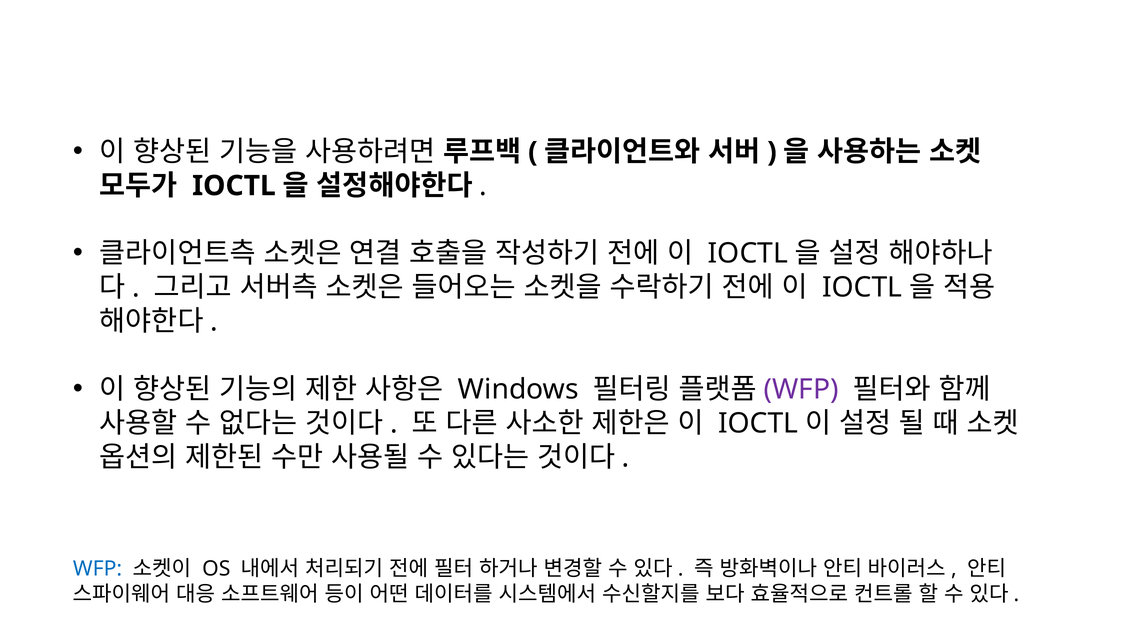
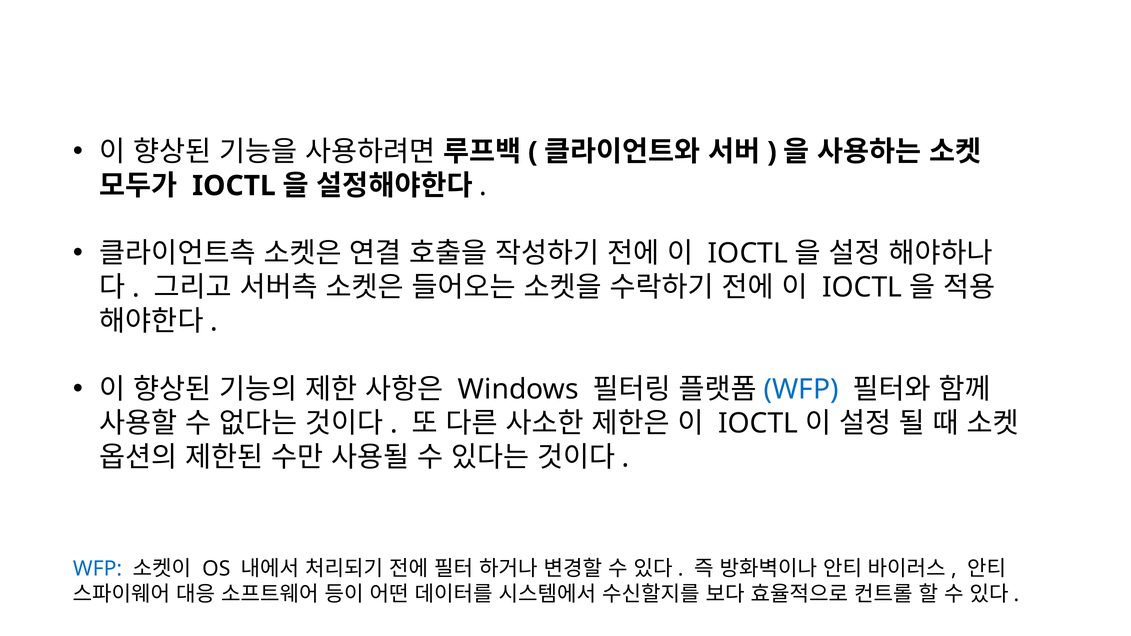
WFP at (801, 389) colour: purple -> blue
